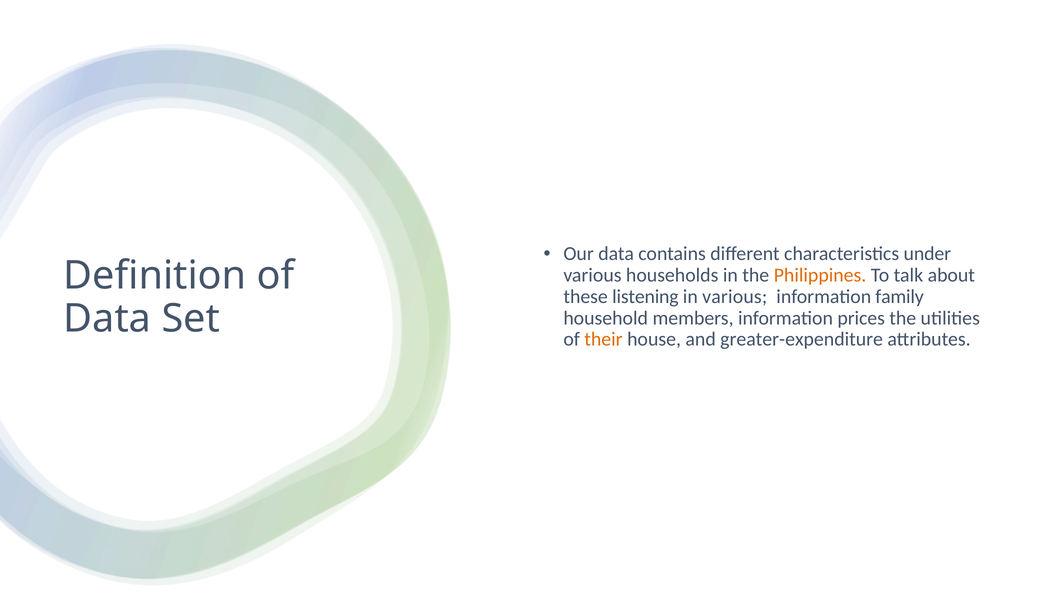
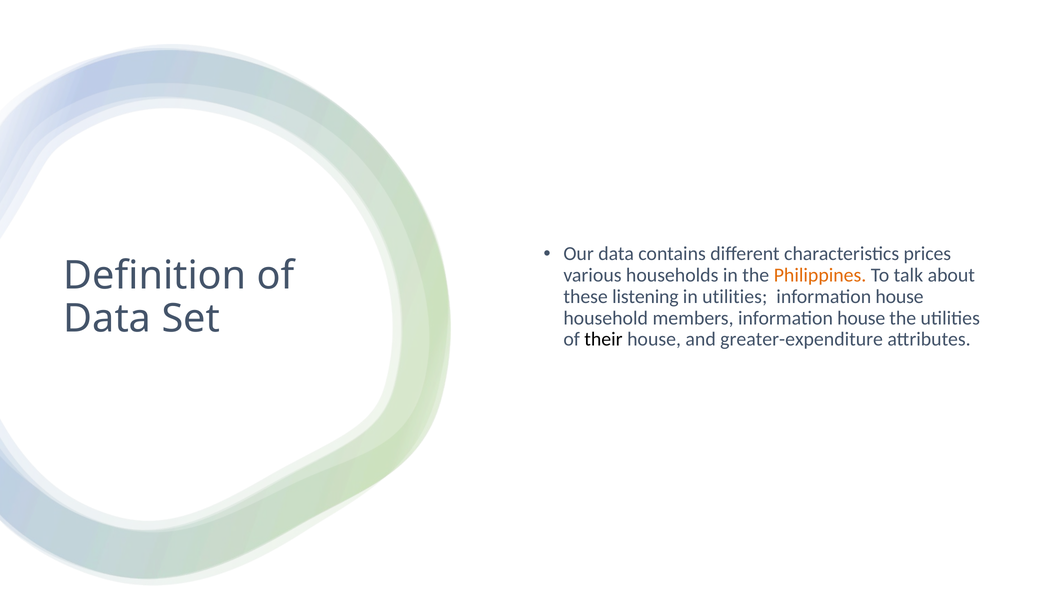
under: under -> prices
in various: various -> utilities
family at (900, 297): family -> house
members information prices: prices -> house
their colour: orange -> black
